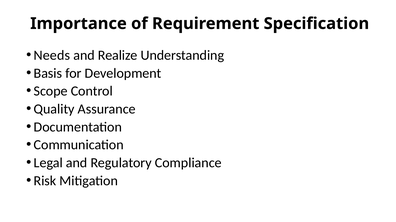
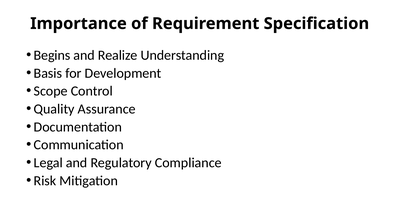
Needs: Needs -> Begins
